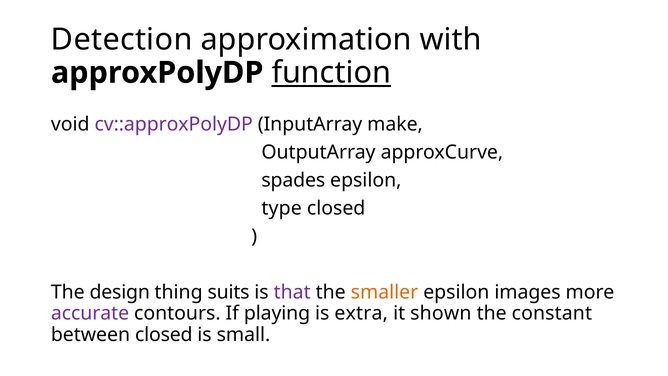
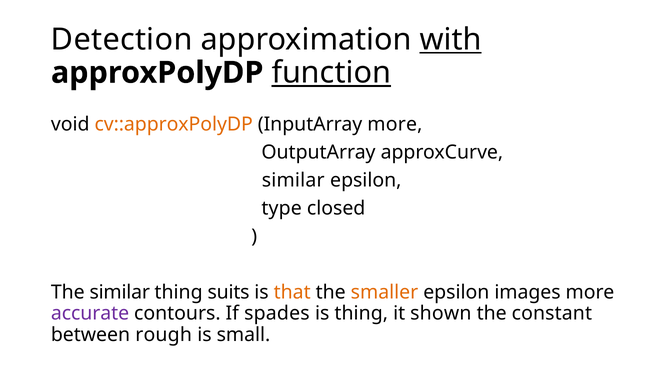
with underline: none -> present
cv::approxPolyDP colour: purple -> orange
InputArray make: make -> more
spades at (293, 180): spades -> similar
The design: design -> similar
that colour: purple -> orange
playing: playing -> spades
is extra: extra -> thing
between closed: closed -> rough
